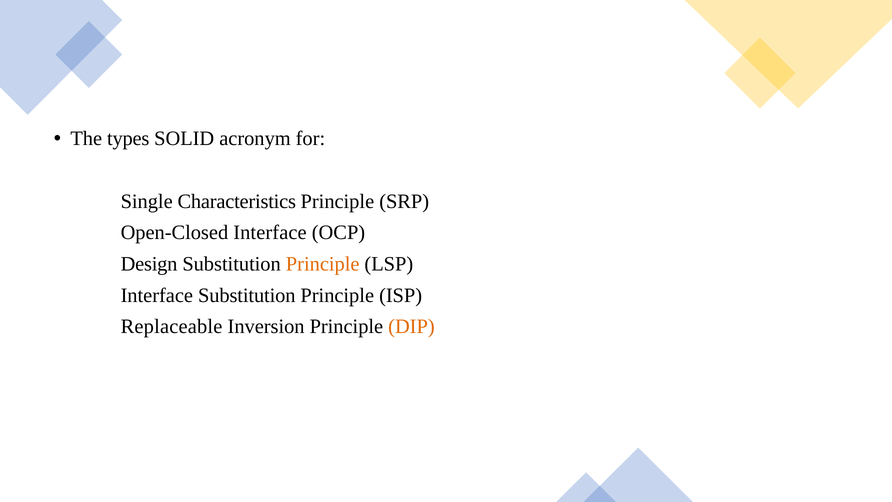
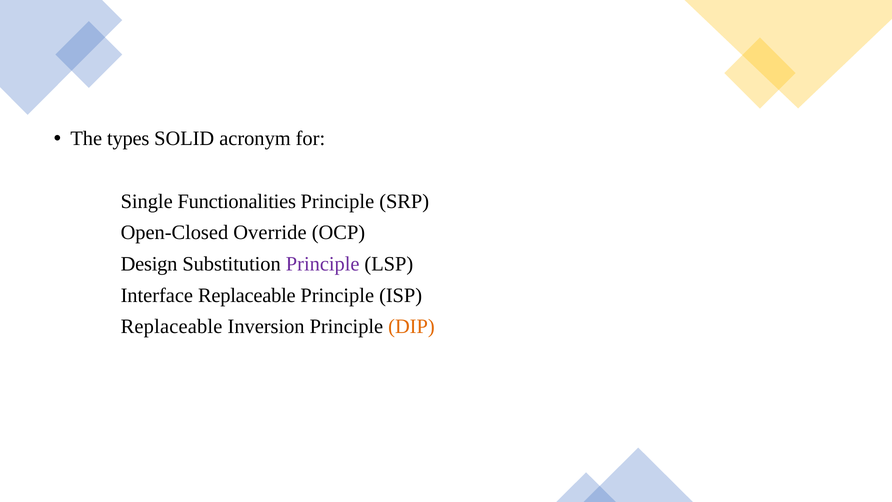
Characteristics: Characteristics -> Functionalities
Open-Closed Interface: Interface -> Override
Principle at (323, 264) colour: orange -> purple
Interface Substitution: Substitution -> Replaceable
